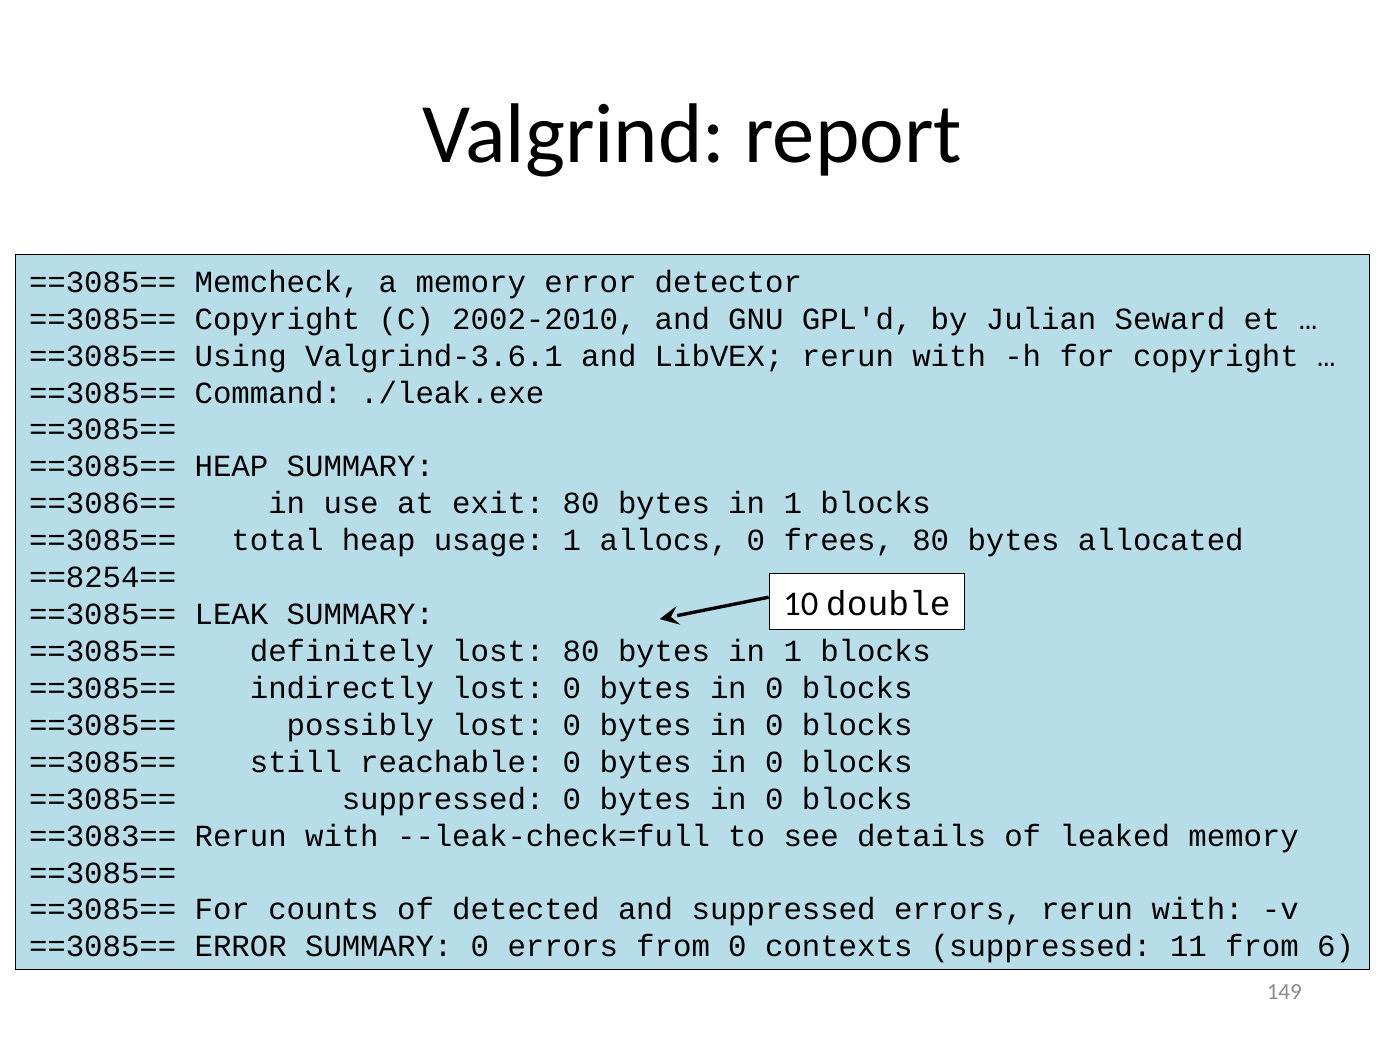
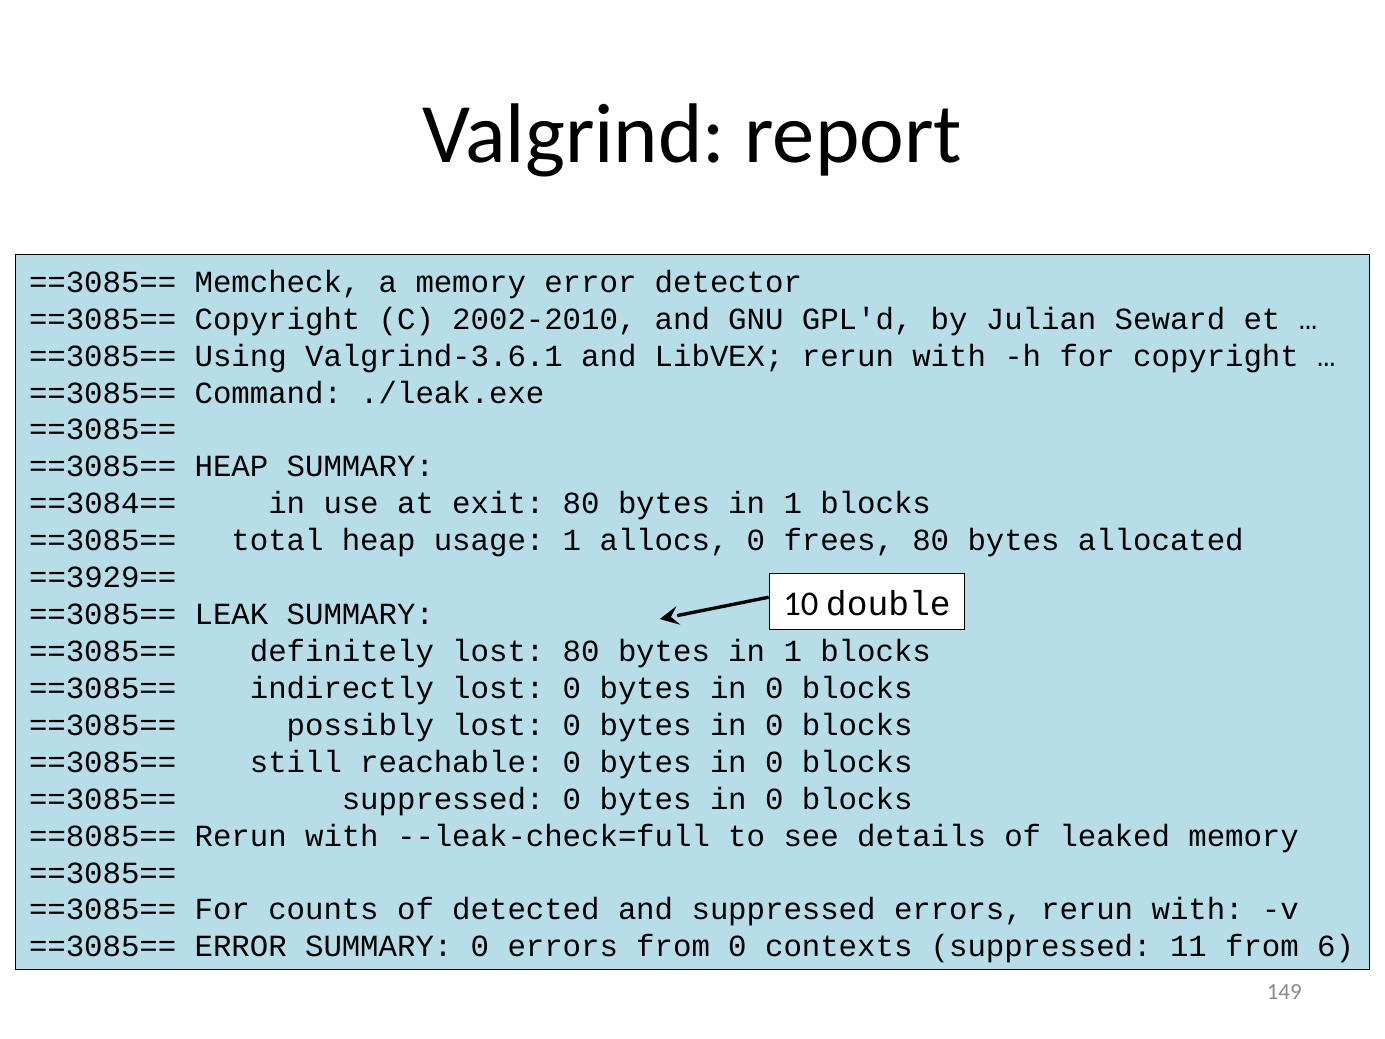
==3086==: ==3086== -> ==3084==
==8254==: ==8254== -> ==3929==
==3083==: ==3083== -> ==8085==
